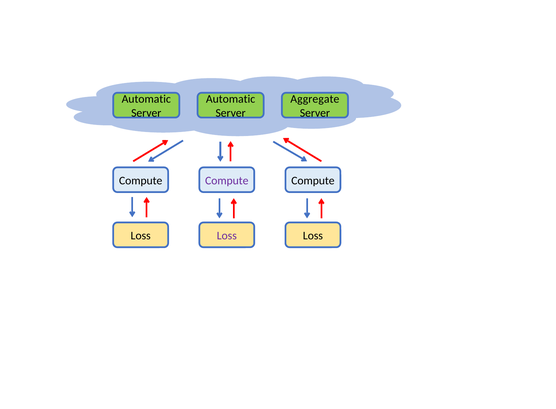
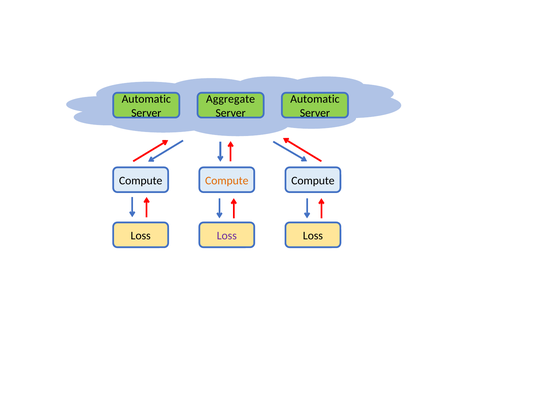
Automatic at (231, 99): Automatic -> Aggregate
Aggregate at (315, 99): Aggregate -> Automatic
Compute at (227, 180) colour: purple -> orange
